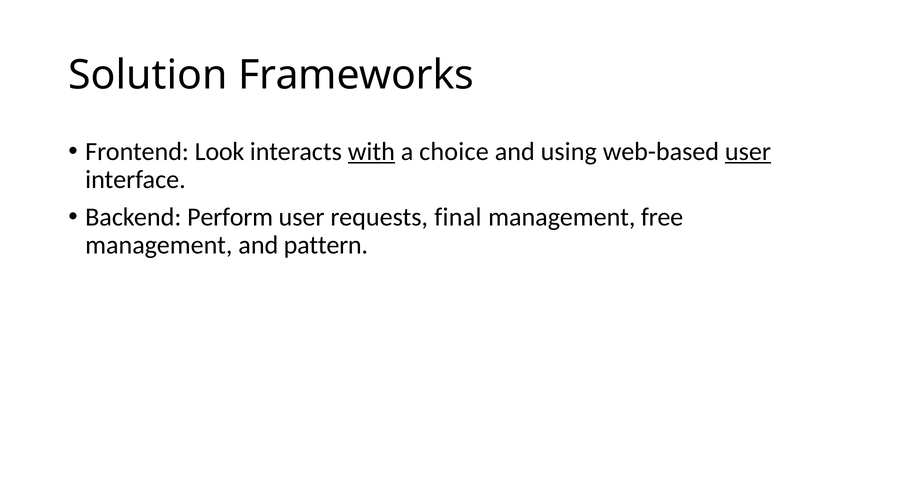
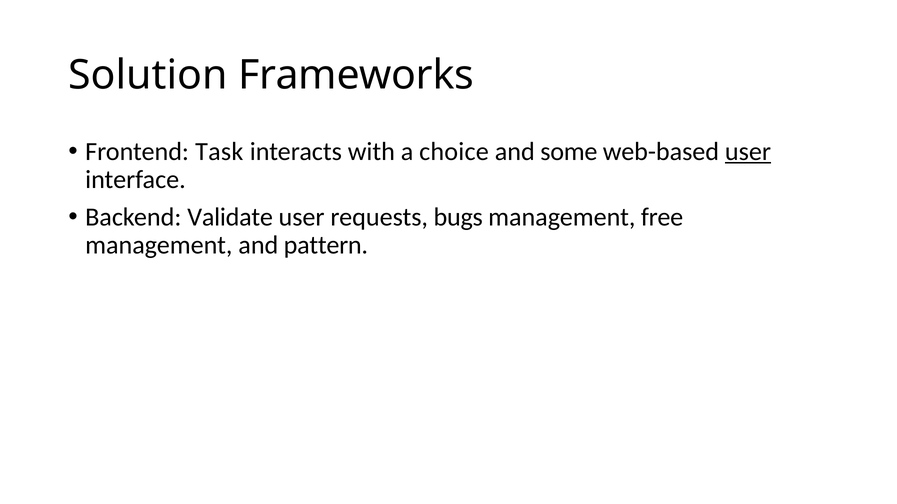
Look: Look -> Task
with underline: present -> none
using: using -> some
Perform: Perform -> Validate
final: final -> bugs
